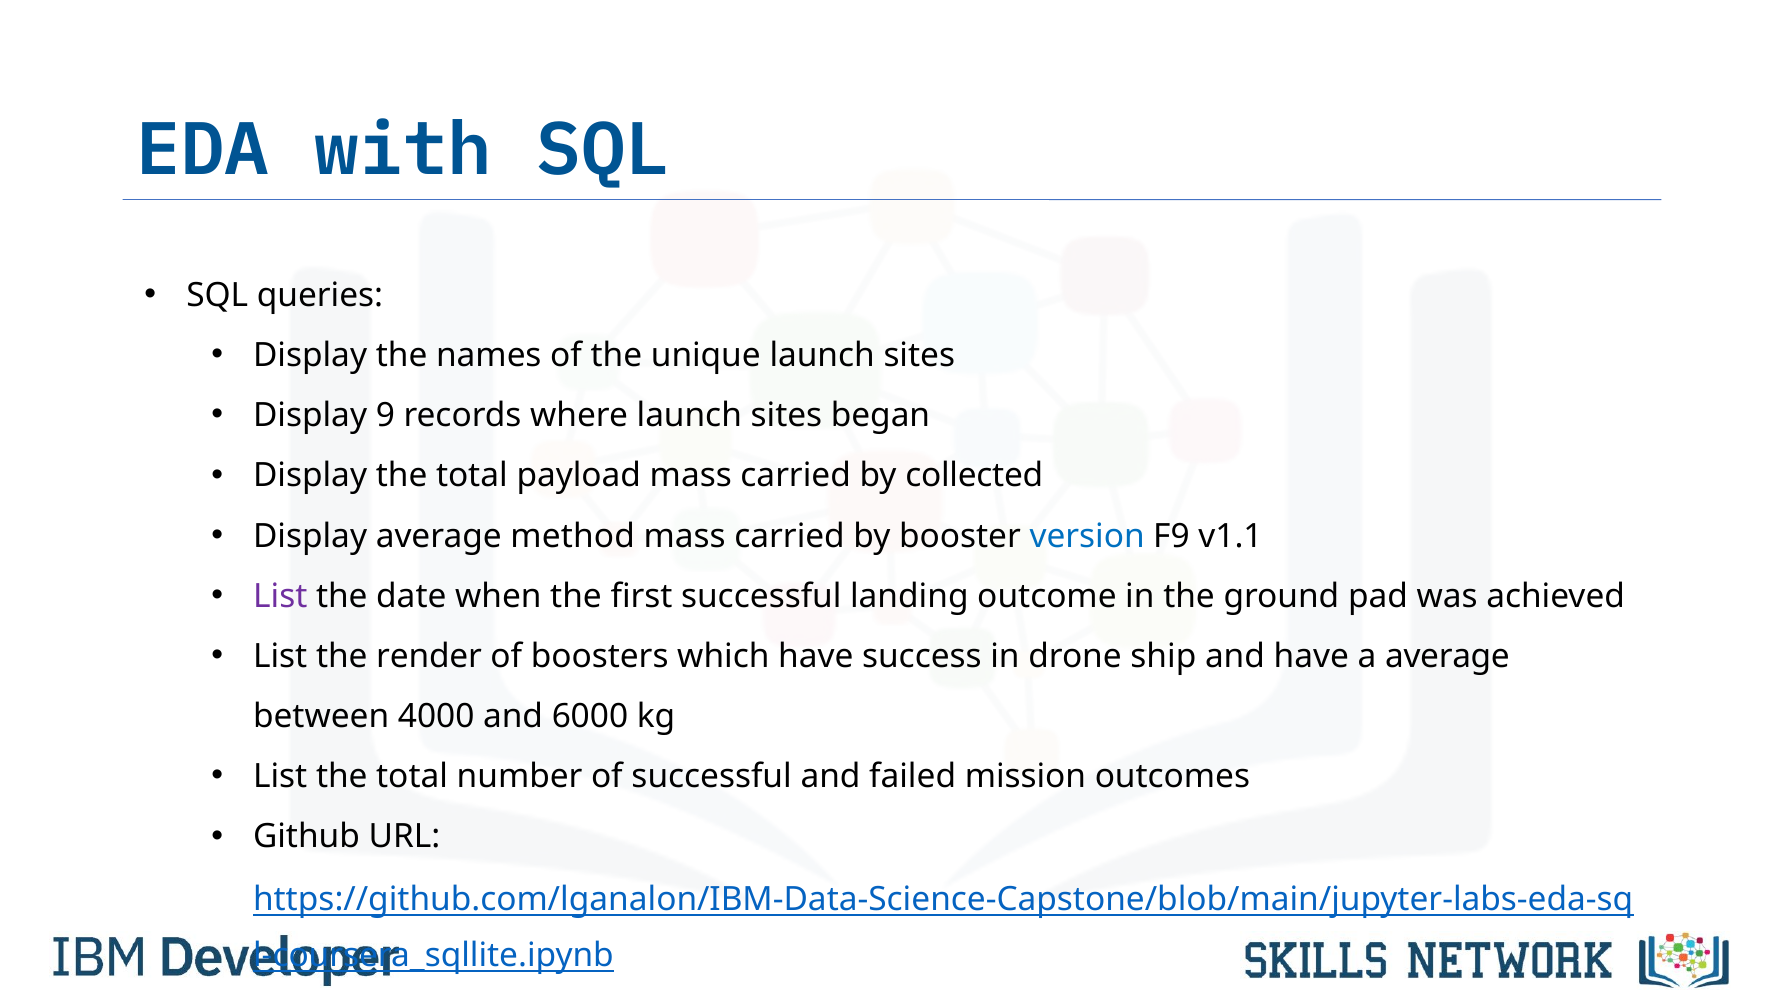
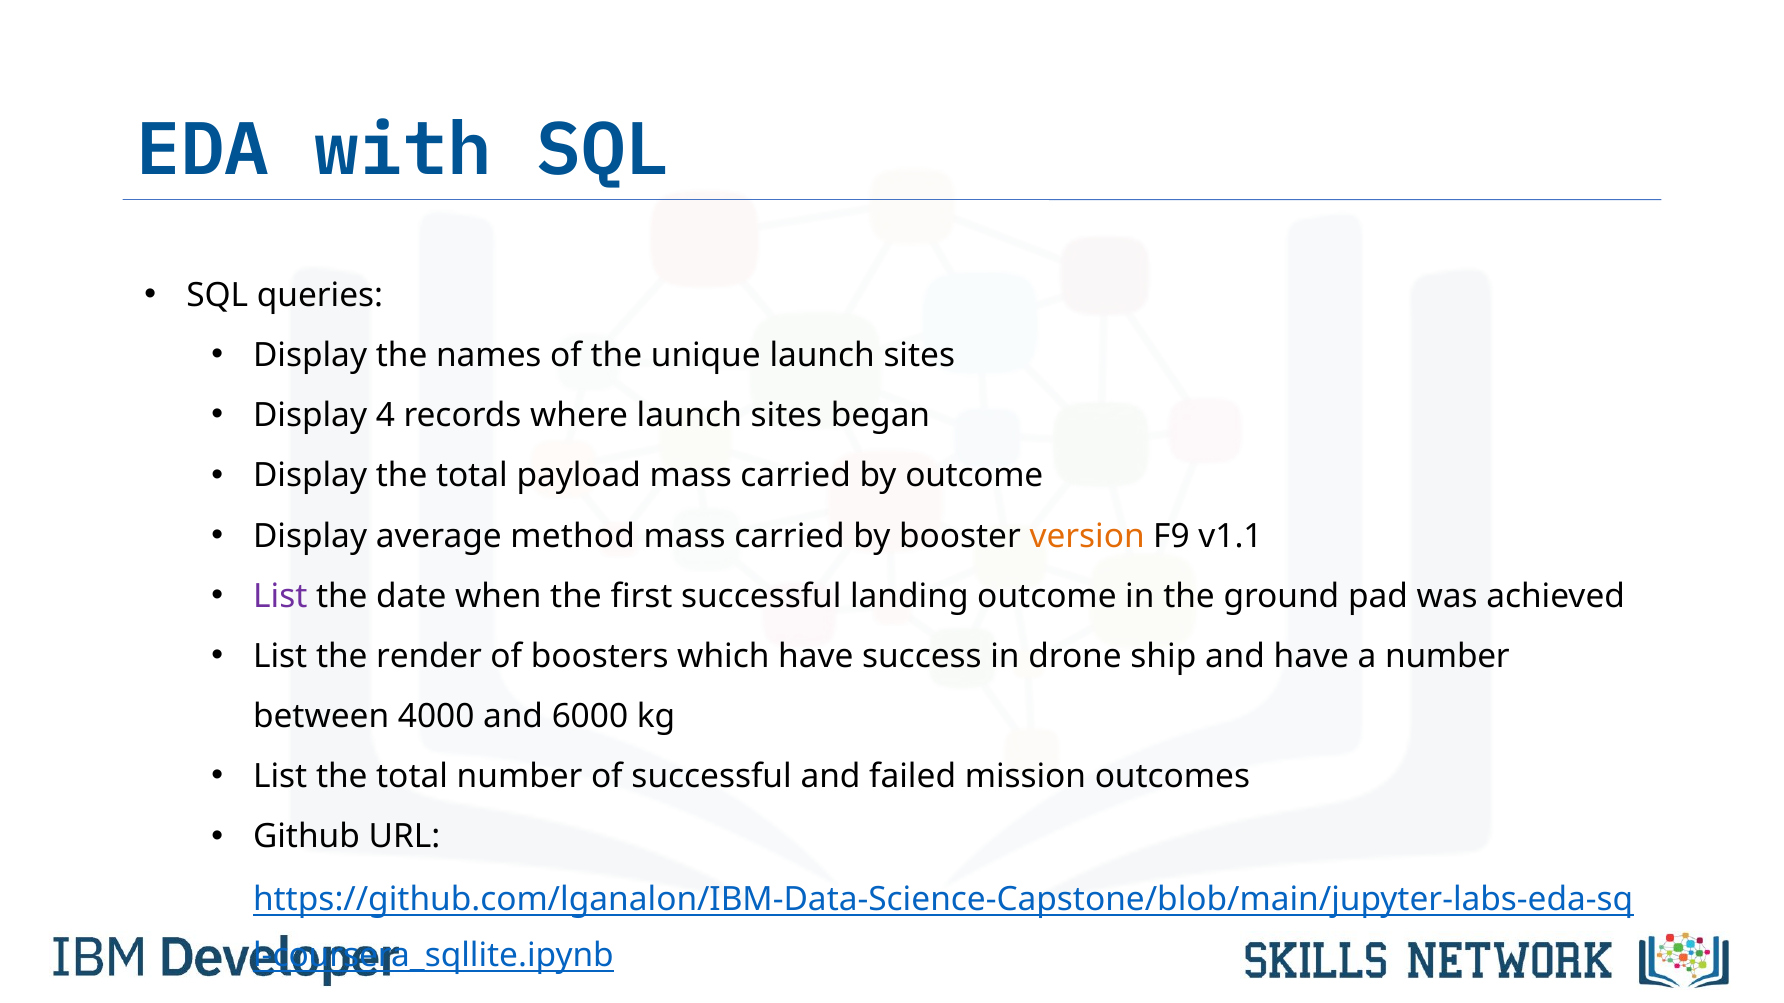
9: 9 -> 4
by collected: collected -> outcome
version colour: blue -> orange
a average: average -> number
